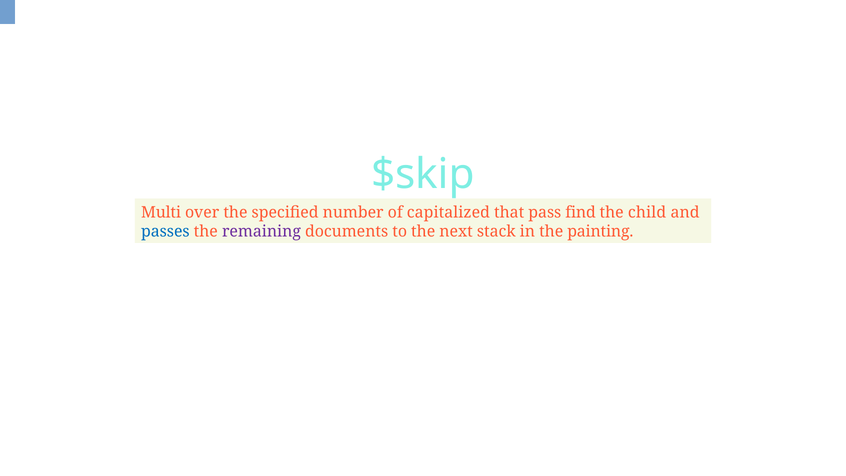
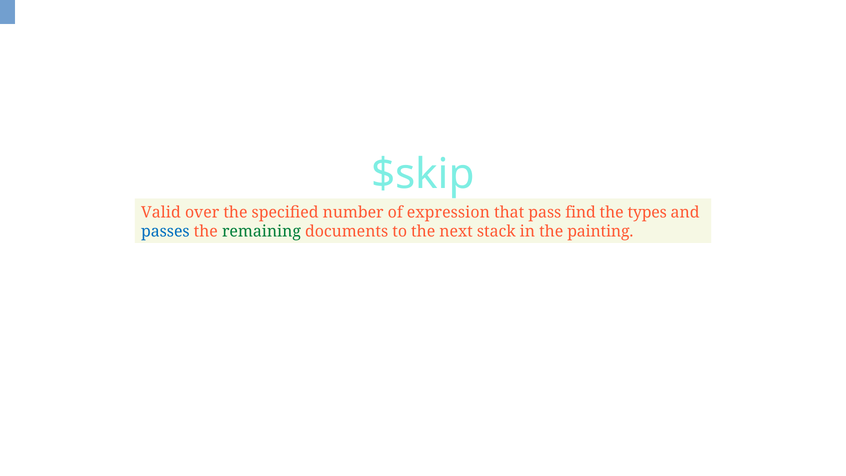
Multi: Multi -> Valid
capitalized: capitalized -> expression
child: child -> types
remaining colour: purple -> green
